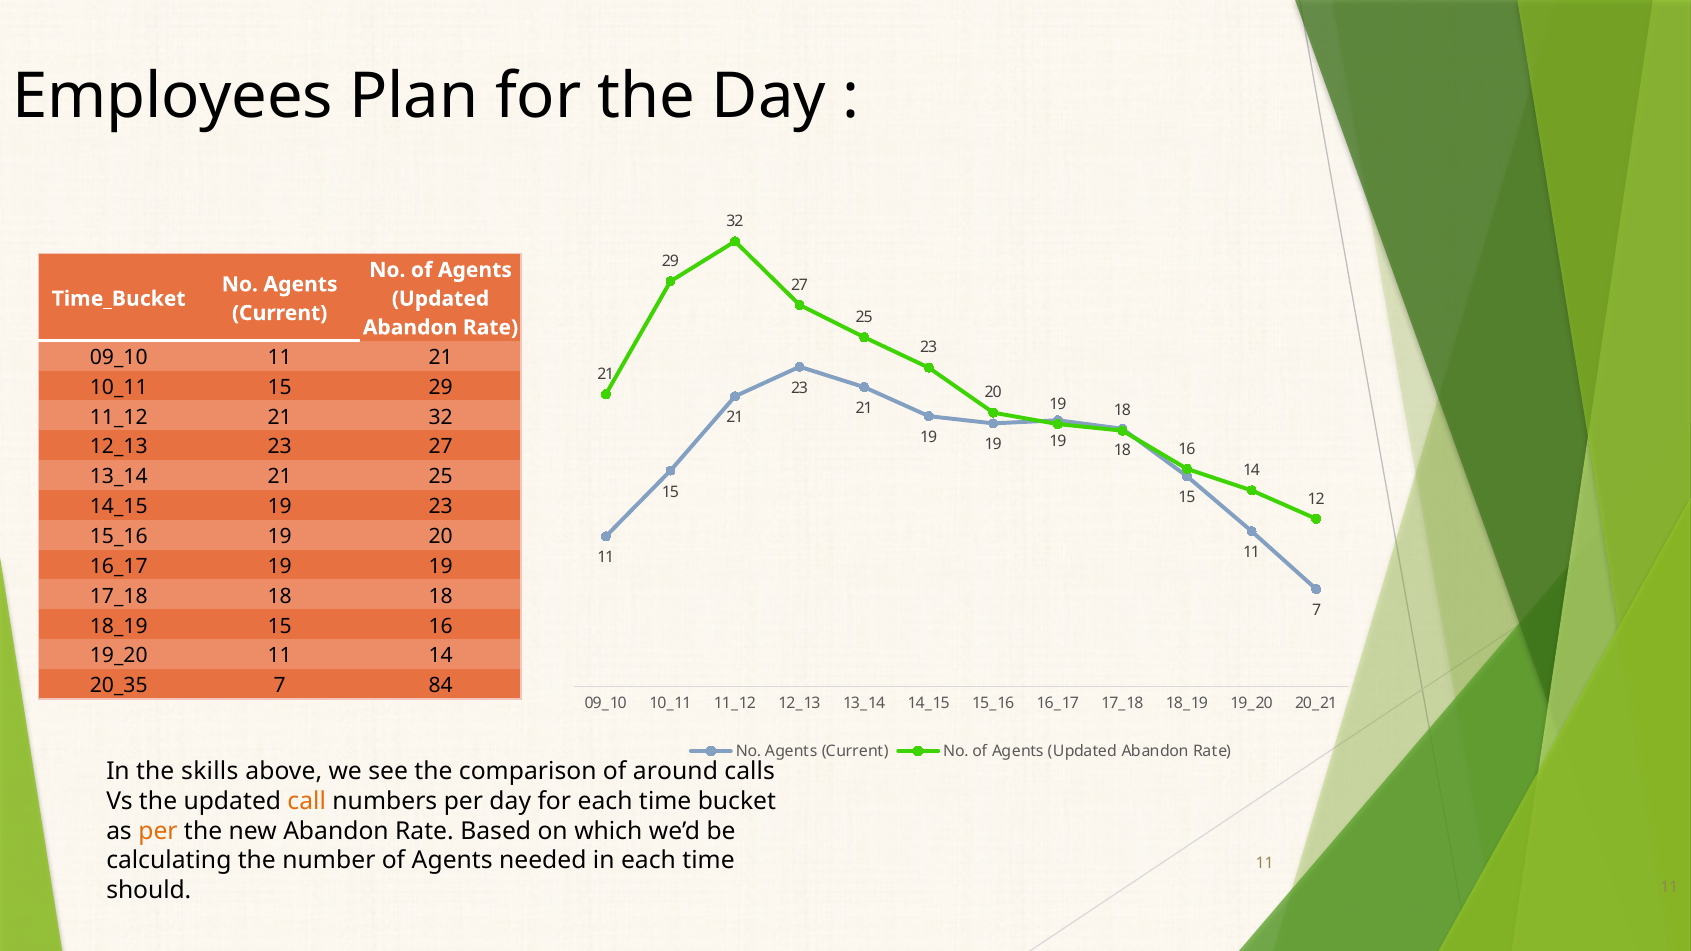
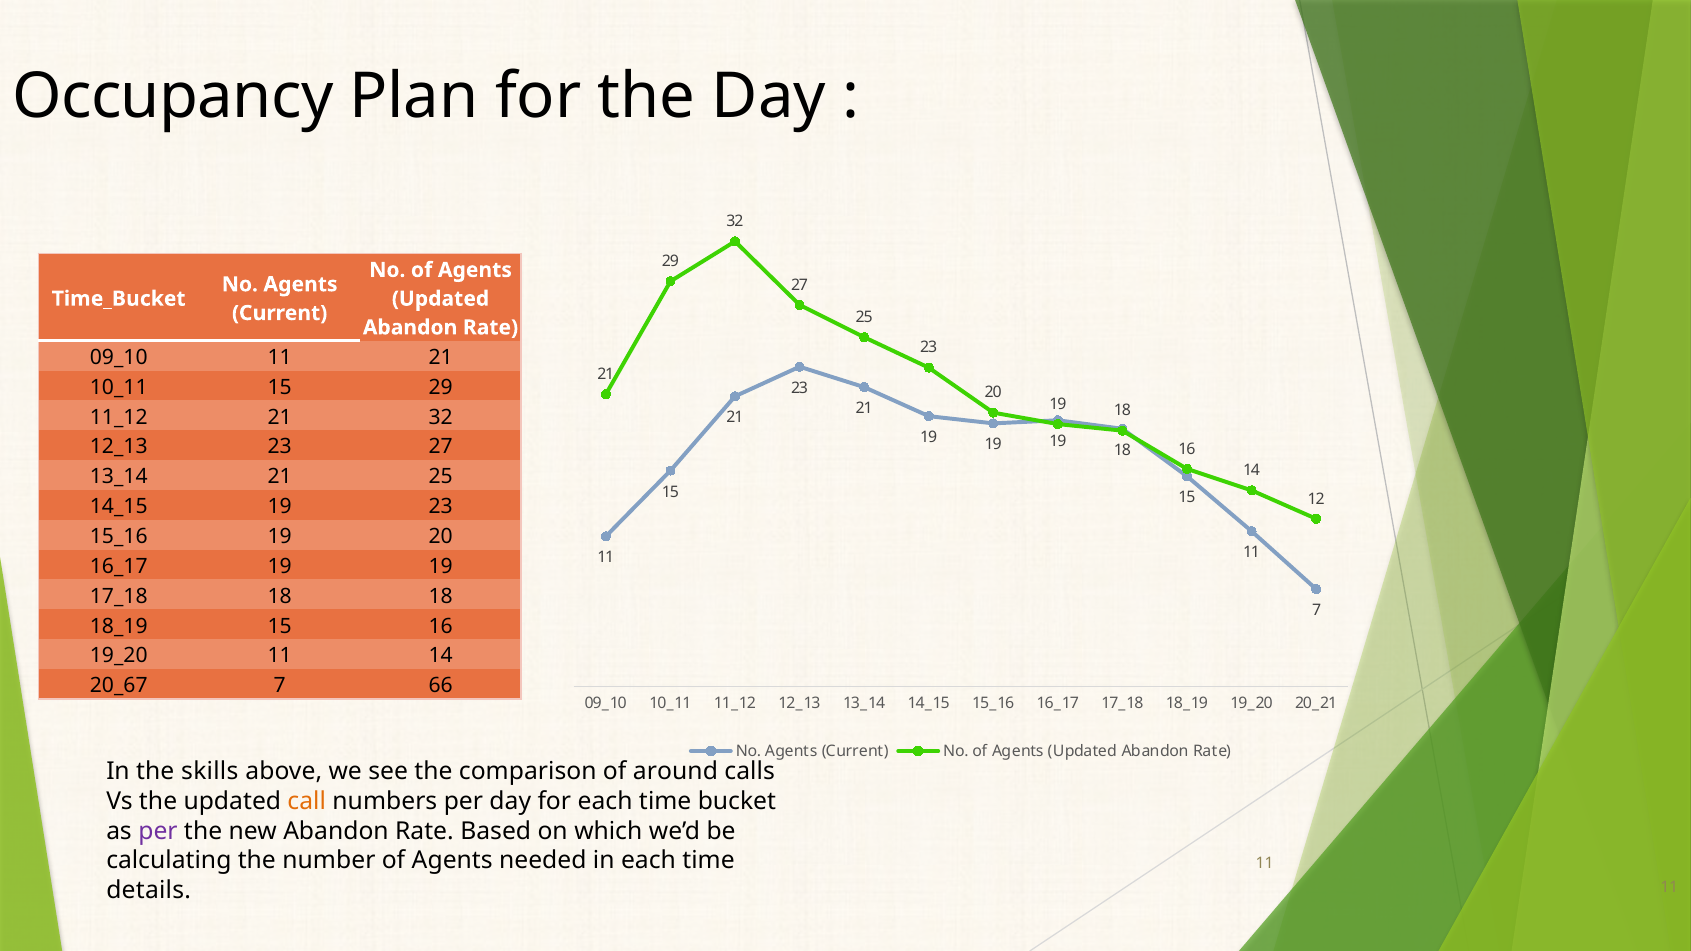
Employees: Employees -> Occupancy
20_35: 20_35 -> 20_67
84: 84 -> 66
per at (158, 831) colour: orange -> purple
should: should -> details
